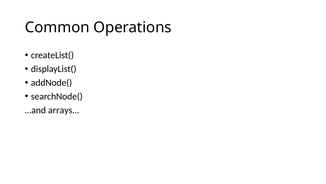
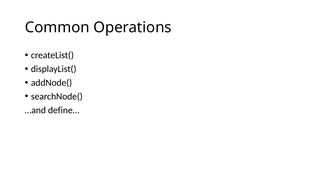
arrays…: arrays… -> define…
